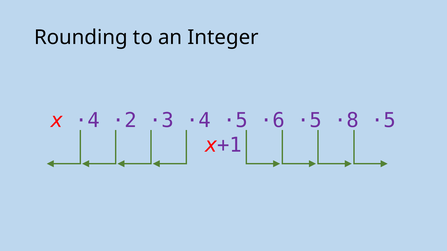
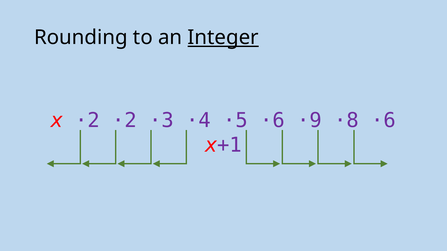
Integer underline: none -> present
x ·4: ·4 -> ·2
·6 ·5: ·5 -> ·9
·8 ·5: ·5 -> ·6
